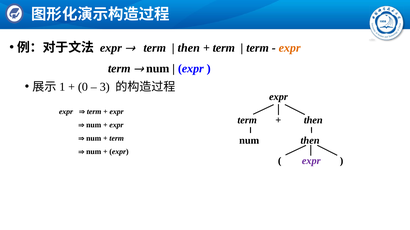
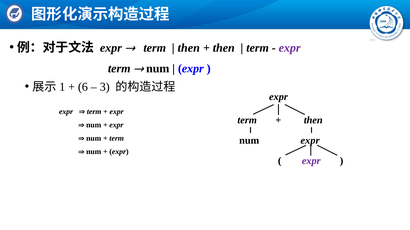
term at (224, 48): term -> then
expr at (290, 48) colour: orange -> purple
0: 0 -> 6
then at (310, 141): then -> expr
